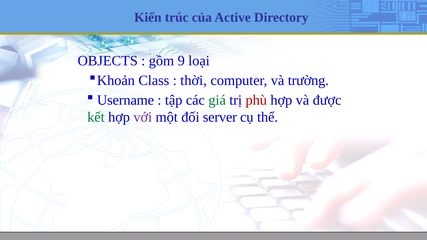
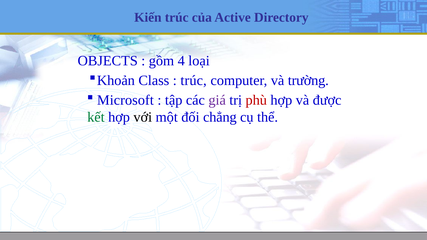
9: 9 -> 4
thời at (194, 80): thời -> trúc
Username: Username -> Microsoft
giá colour: green -> purple
với colour: purple -> black
server: server -> chẳng
